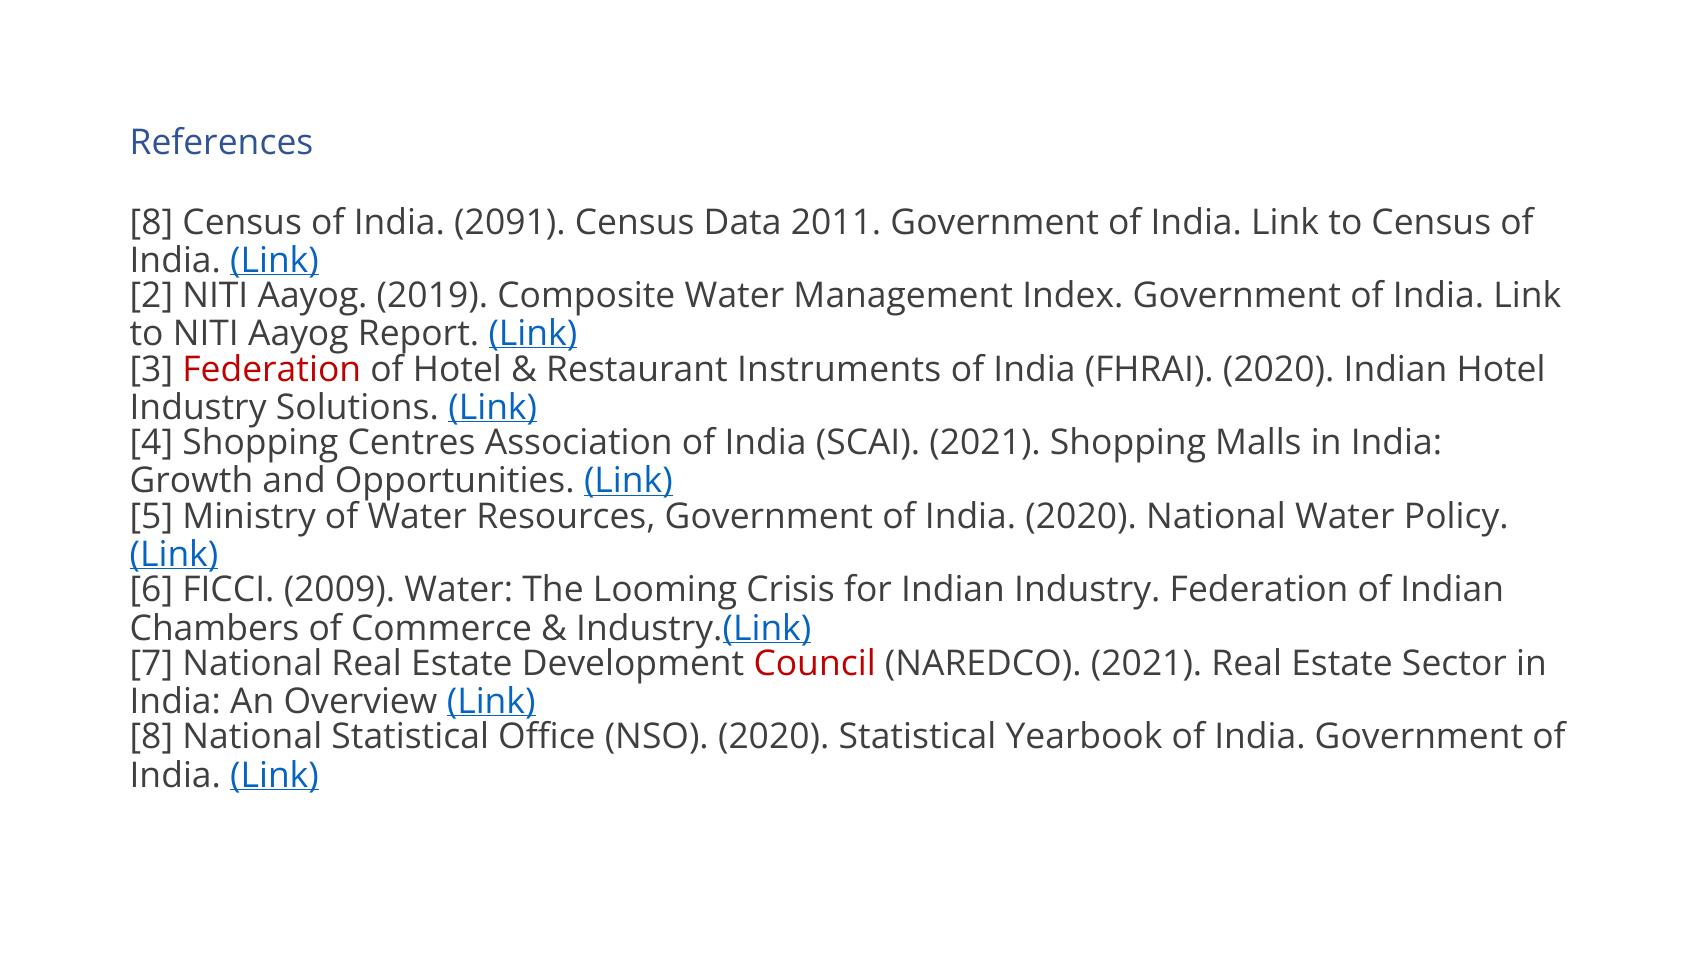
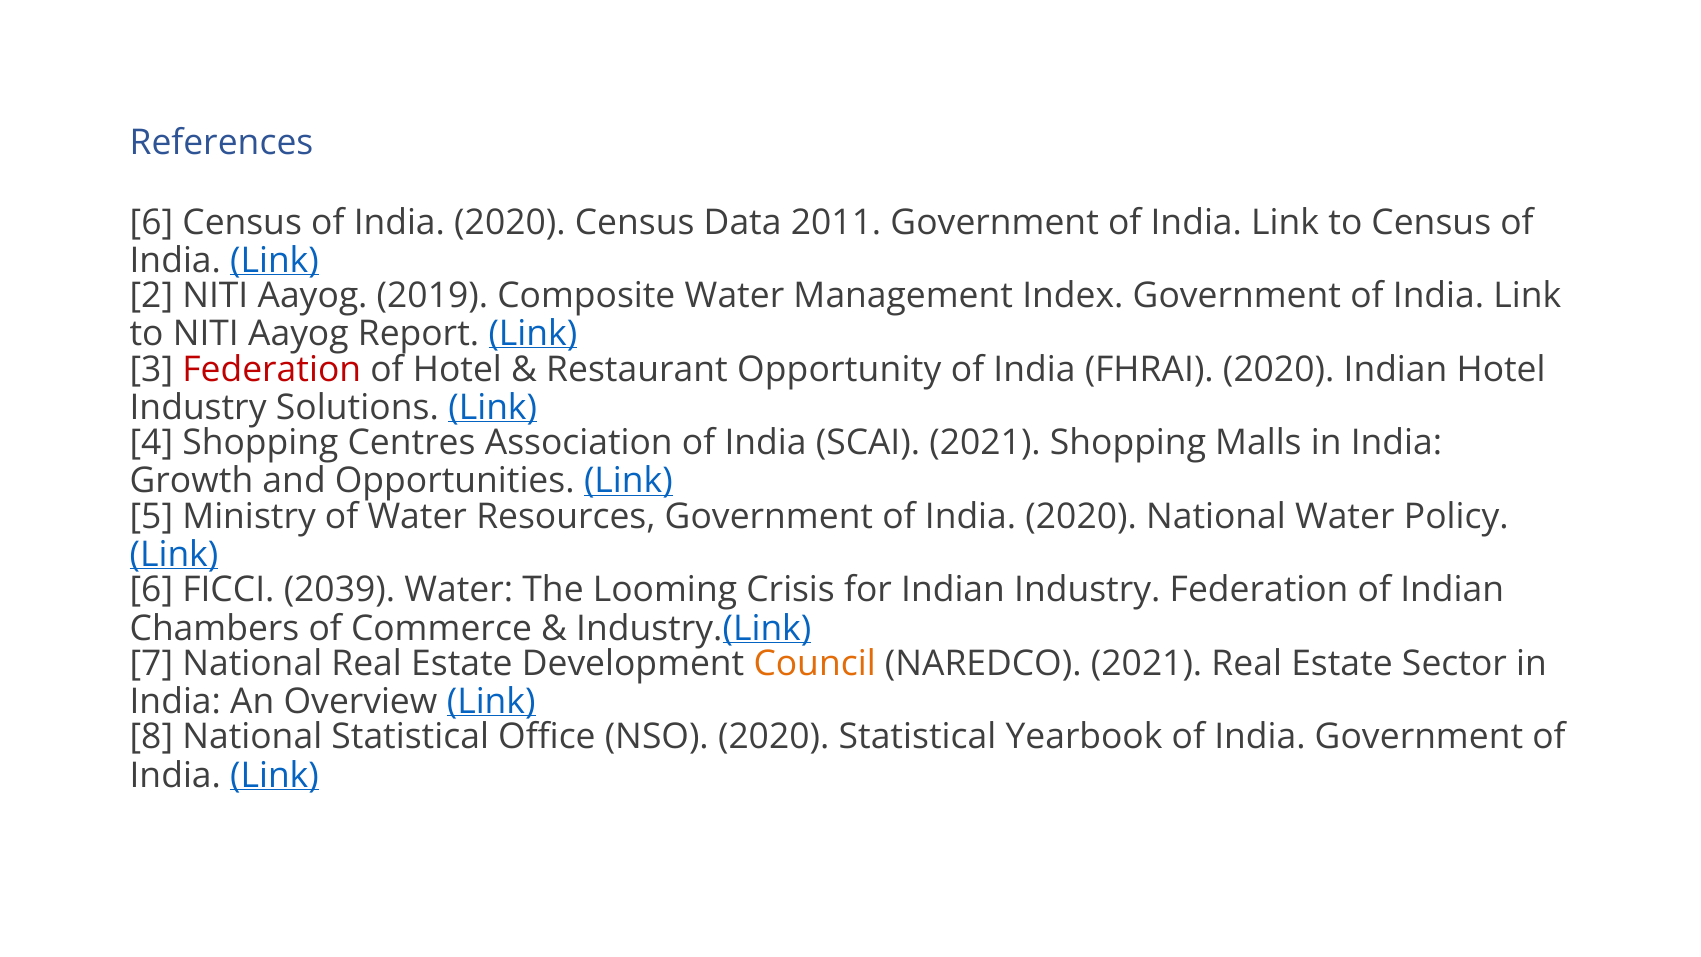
8 at (151, 222): 8 -> 6
Census of India 2091: 2091 -> 2020
Instruments: Instruments -> Opportunity
2009: 2009 -> 2039
Council colour: red -> orange
